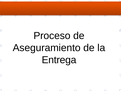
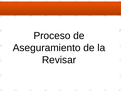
Entrega: Entrega -> Revisar
